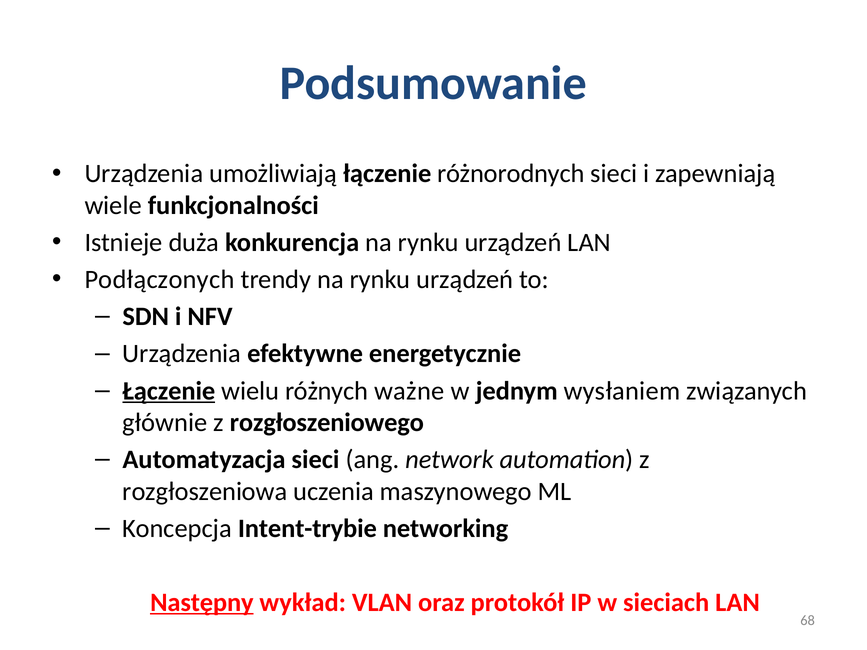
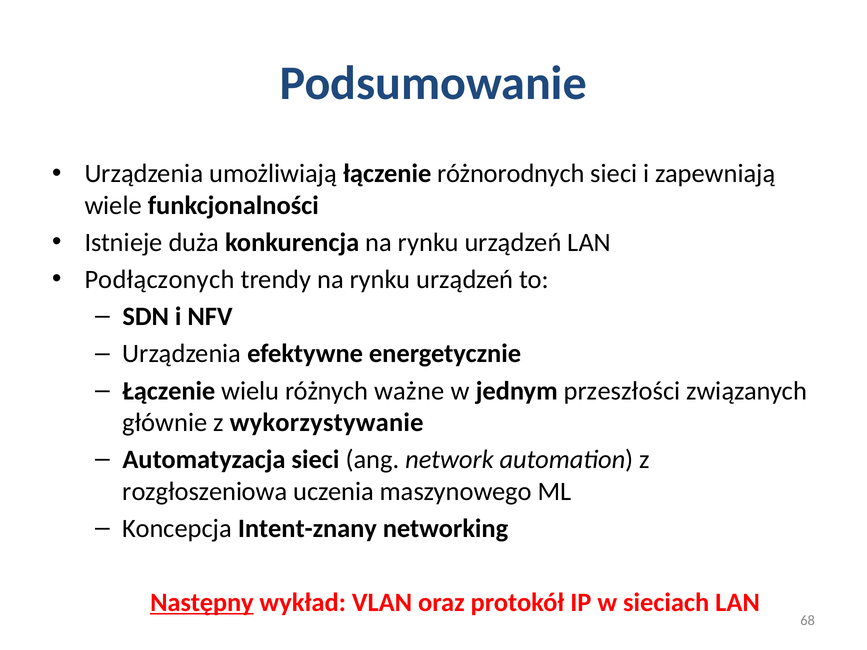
Łączenie at (169, 391) underline: present -> none
wysłaniem: wysłaniem -> przeszłości
rozgłoszeniowego: rozgłoszeniowego -> wykorzystywanie
Intent-trybie: Intent-trybie -> Intent-znany
